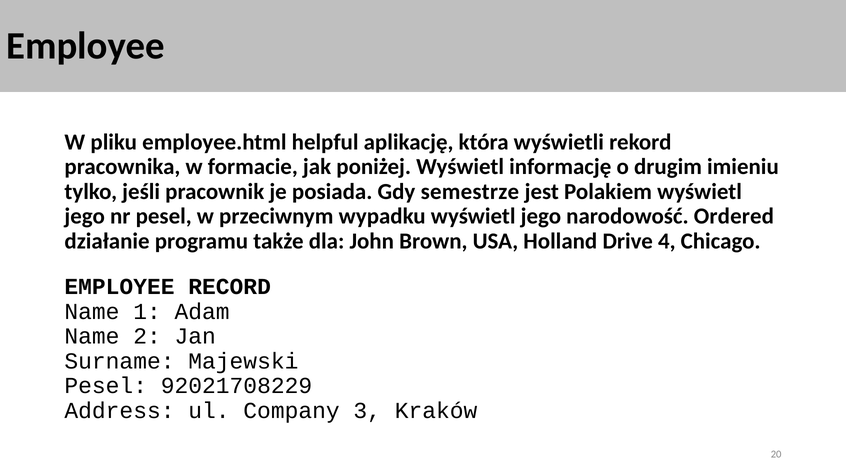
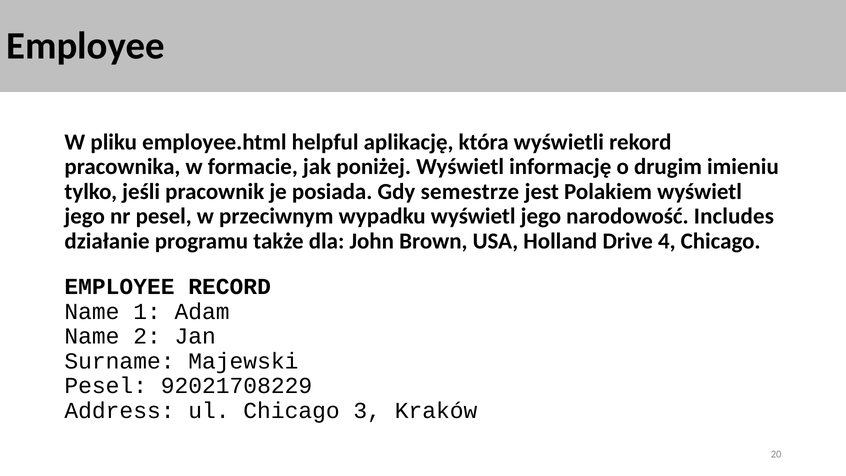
Ordered: Ordered -> Includes
ul Company: Company -> Chicago
